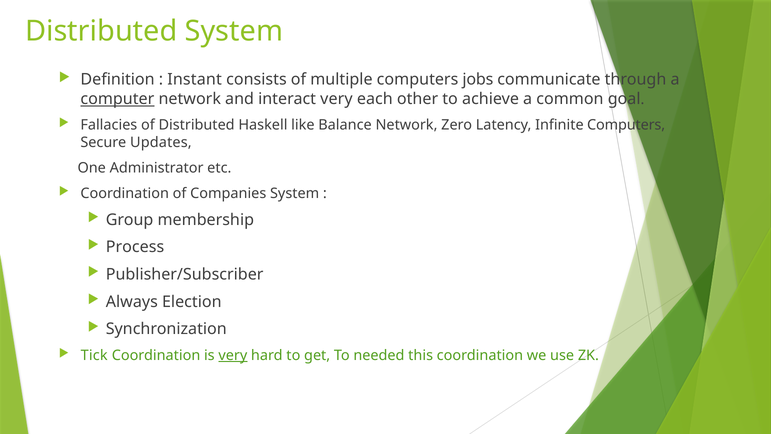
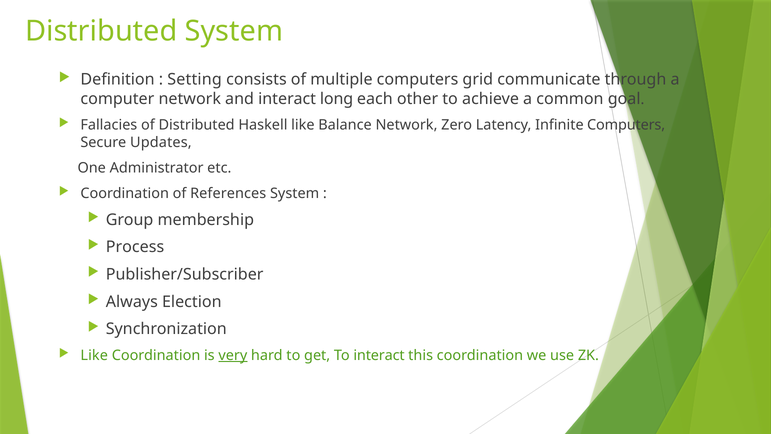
Instant: Instant -> Setting
jobs: jobs -> grid
computer underline: present -> none
interact very: very -> long
Companies: Companies -> References
Tick at (94, 355): Tick -> Like
To needed: needed -> interact
